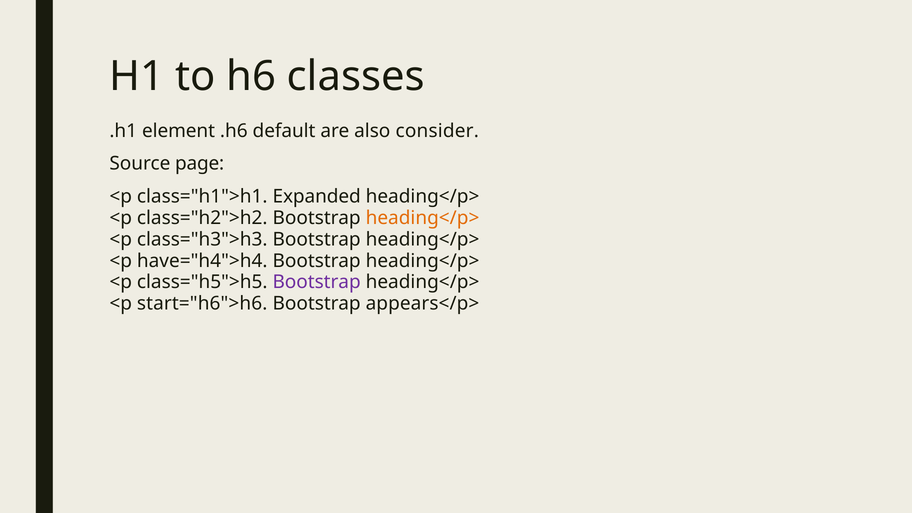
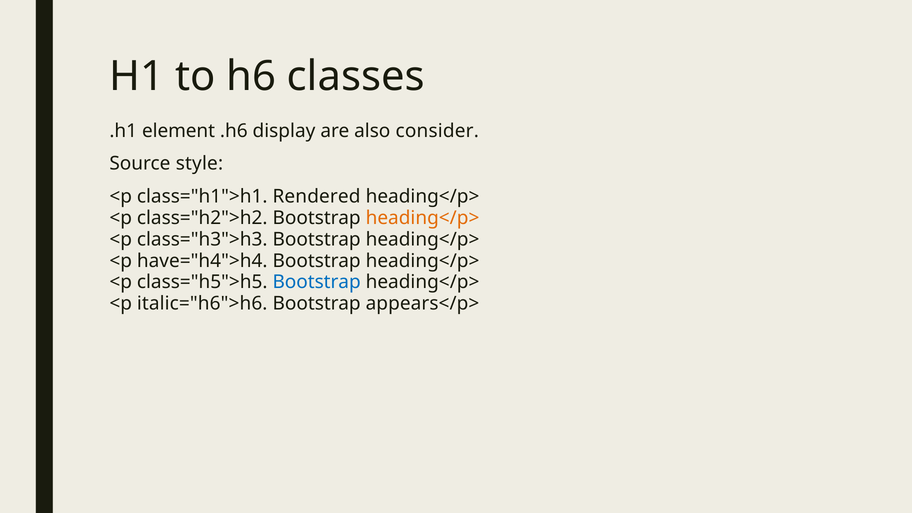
default: default -> display
page: page -> style
Expanded: Expanded -> Rendered
Bootstrap at (317, 282) colour: purple -> blue
start="h6">h6: start="h6">h6 -> italic="h6">h6
